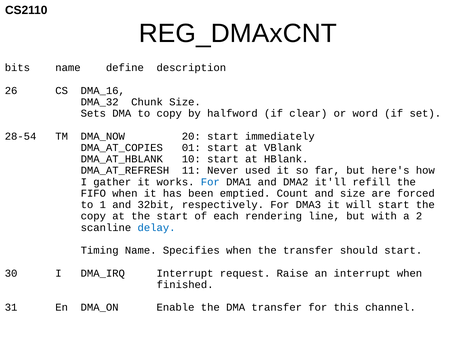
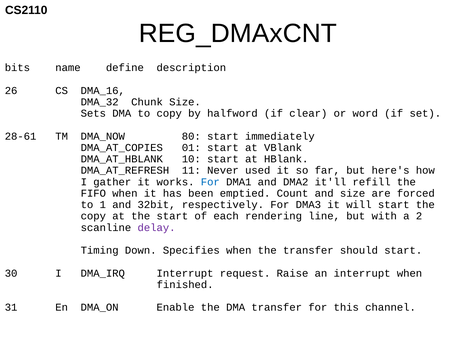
28-54: 28-54 -> 28-61
20: 20 -> 80
delay colour: blue -> purple
Timing Name: Name -> Down
